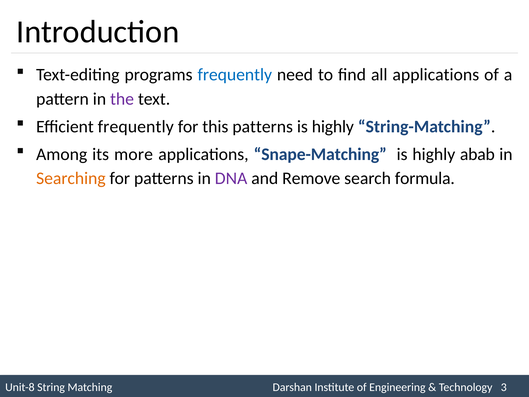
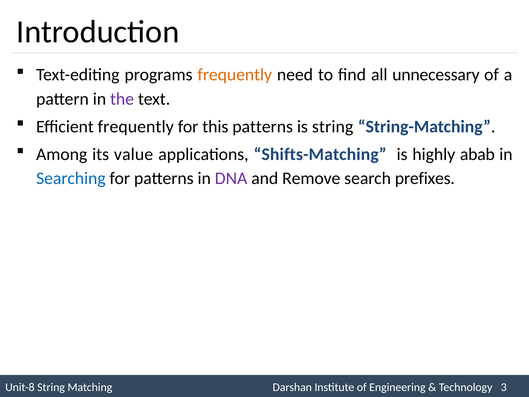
frequently at (235, 75) colour: blue -> orange
all applications: applications -> unnecessary
highly at (333, 126): highly -> string
more: more -> value
Snape-Matching: Snape-Matching -> Shifts-Matching
Searching colour: orange -> blue
formula: formula -> prefixes
